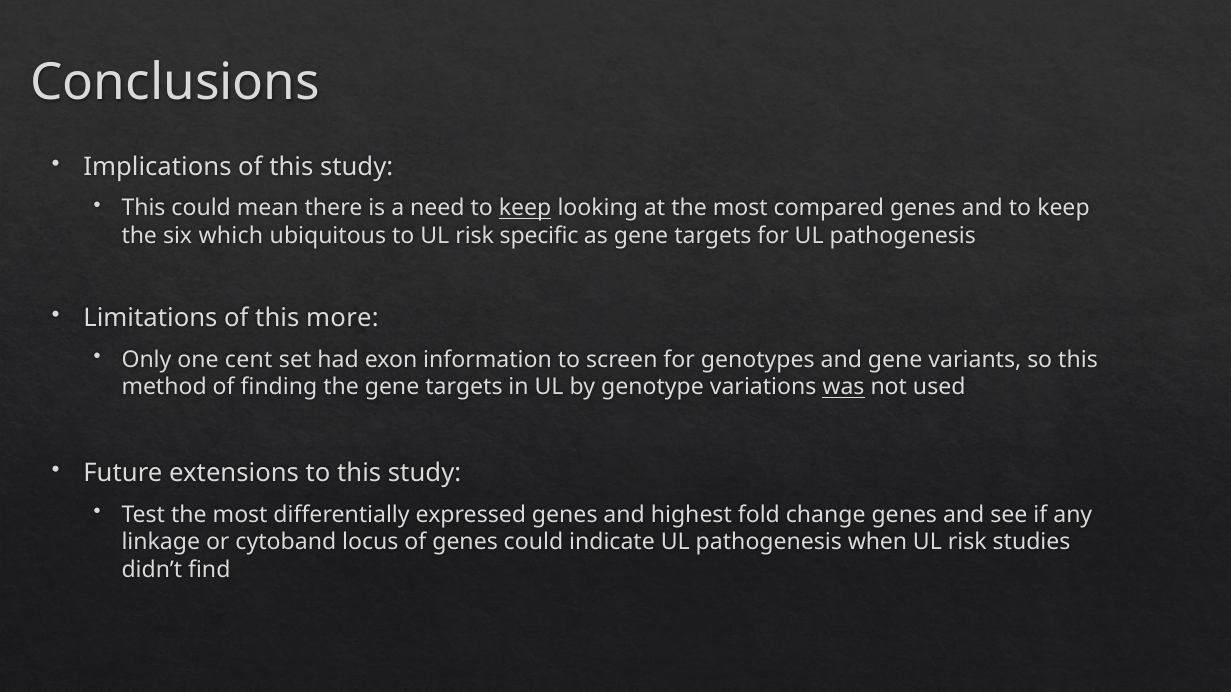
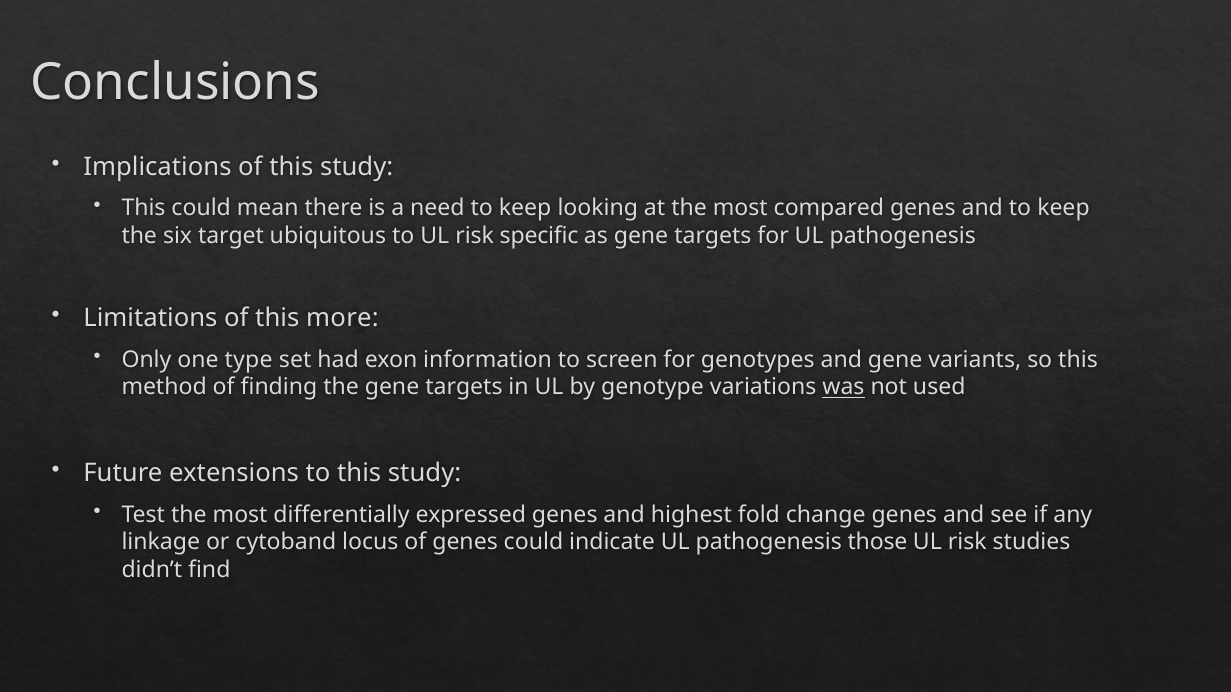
keep at (525, 208) underline: present -> none
which: which -> target
cent: cent -> type
when: when -> those
